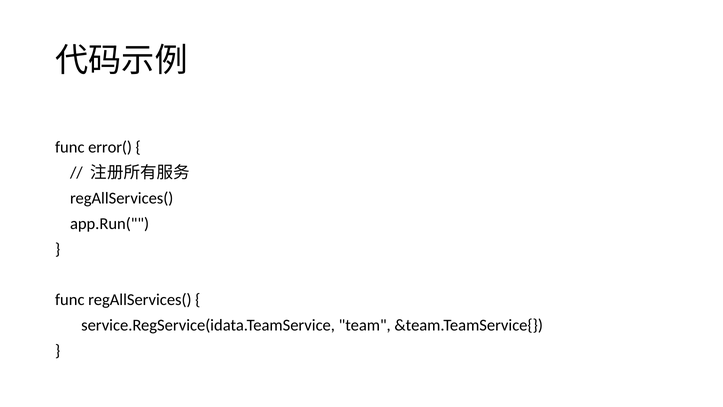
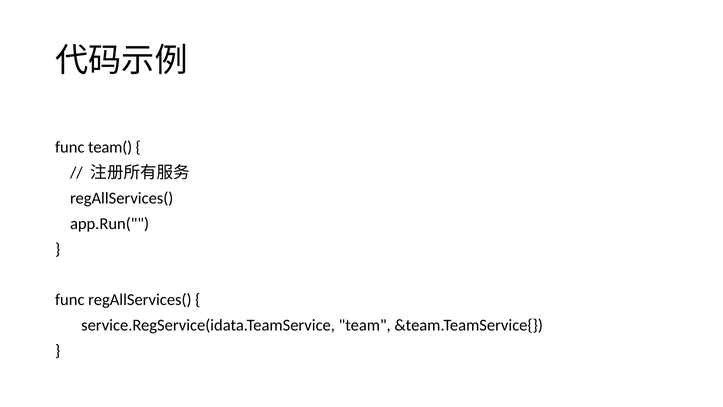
error(: error( -> team(
